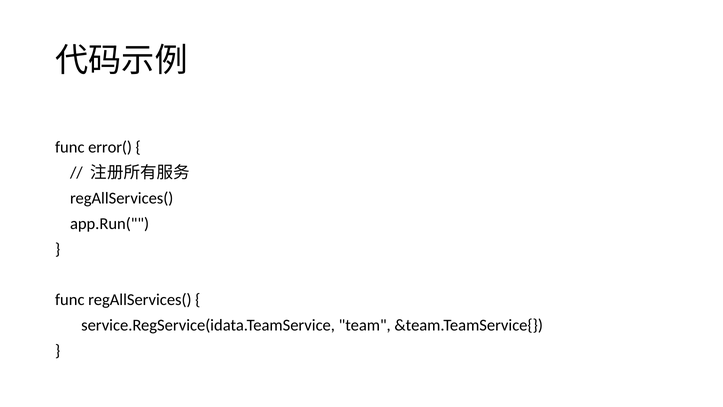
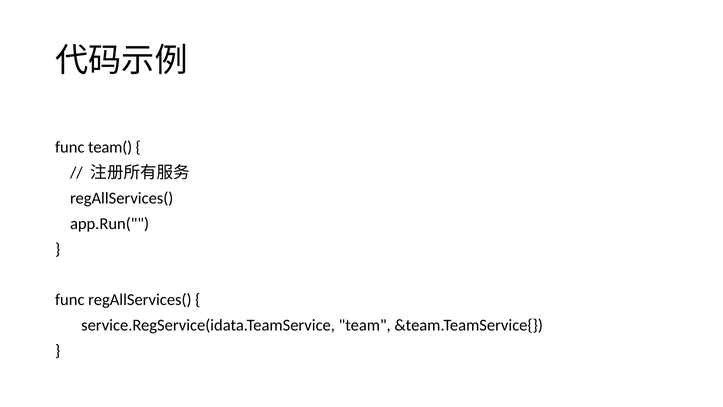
error(: error( -> team(
